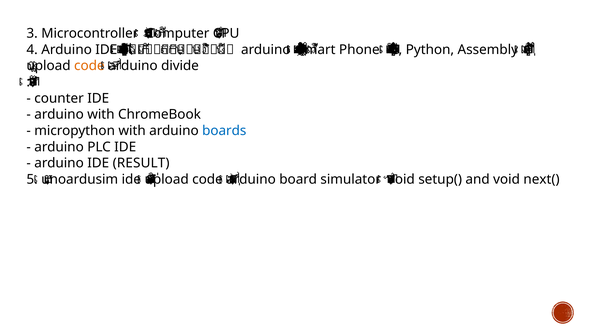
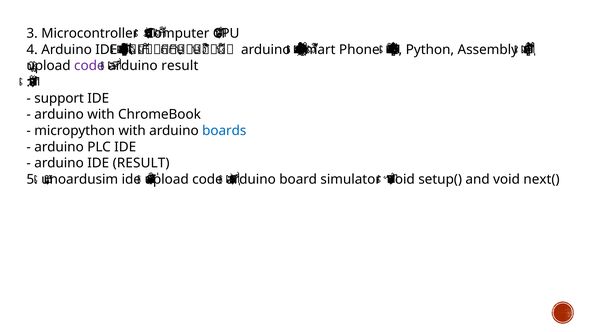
code at (89, 66) colour: orange -> purple
divide at (180, 66): divide -> result
counter: counter -> support
